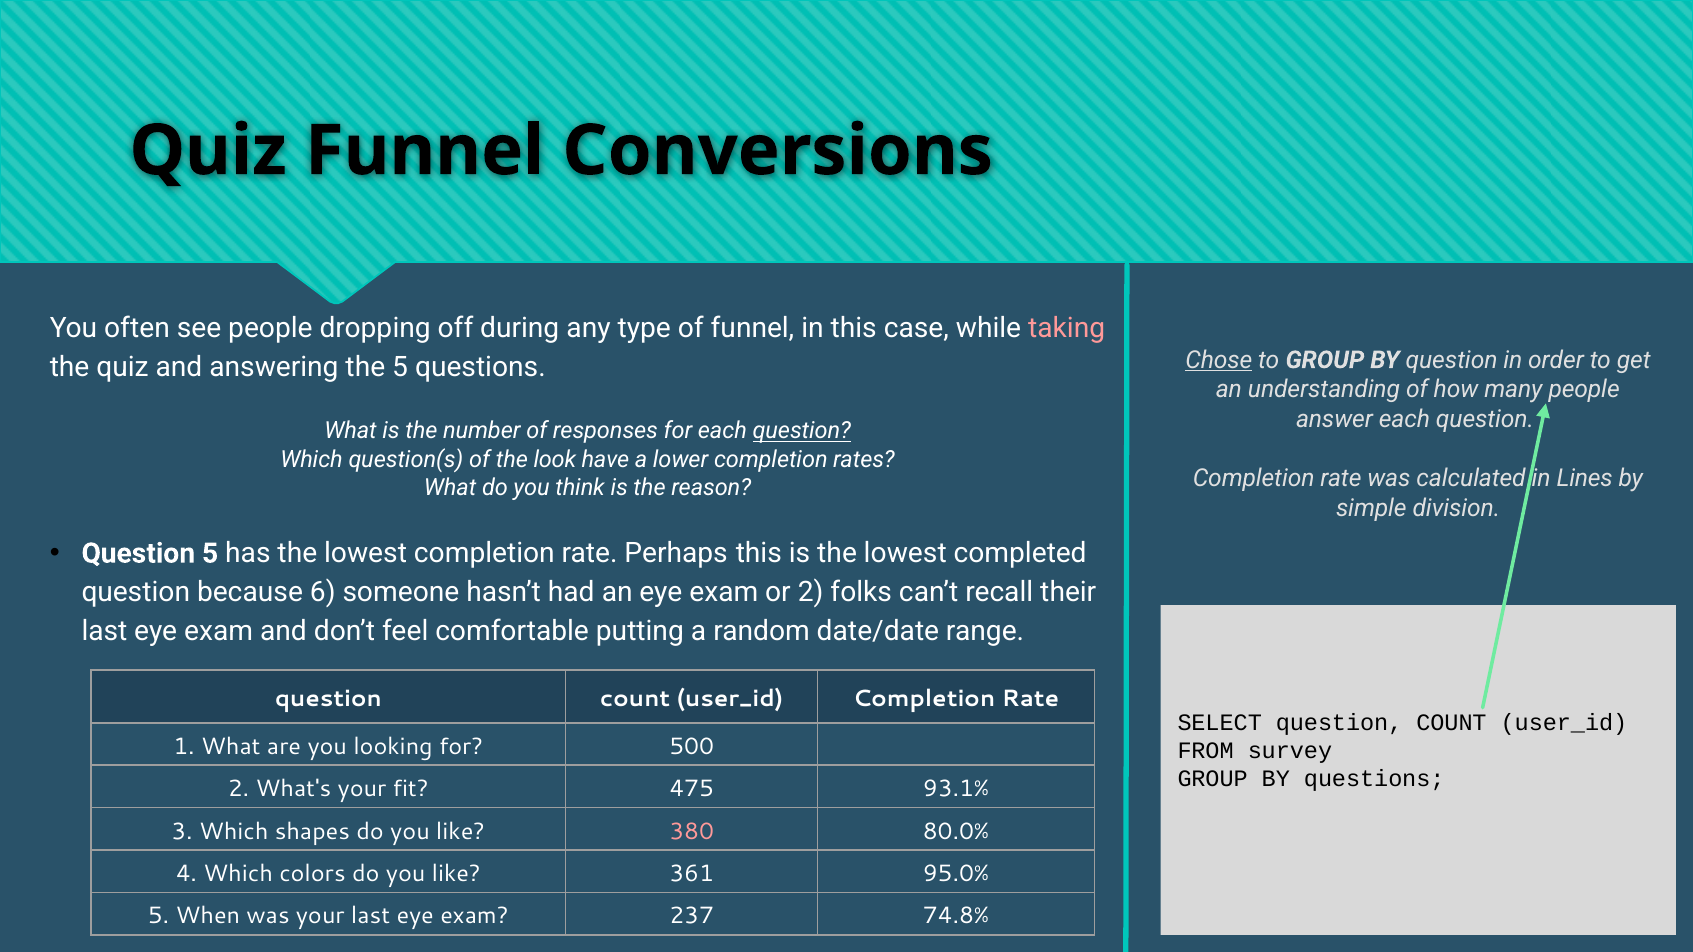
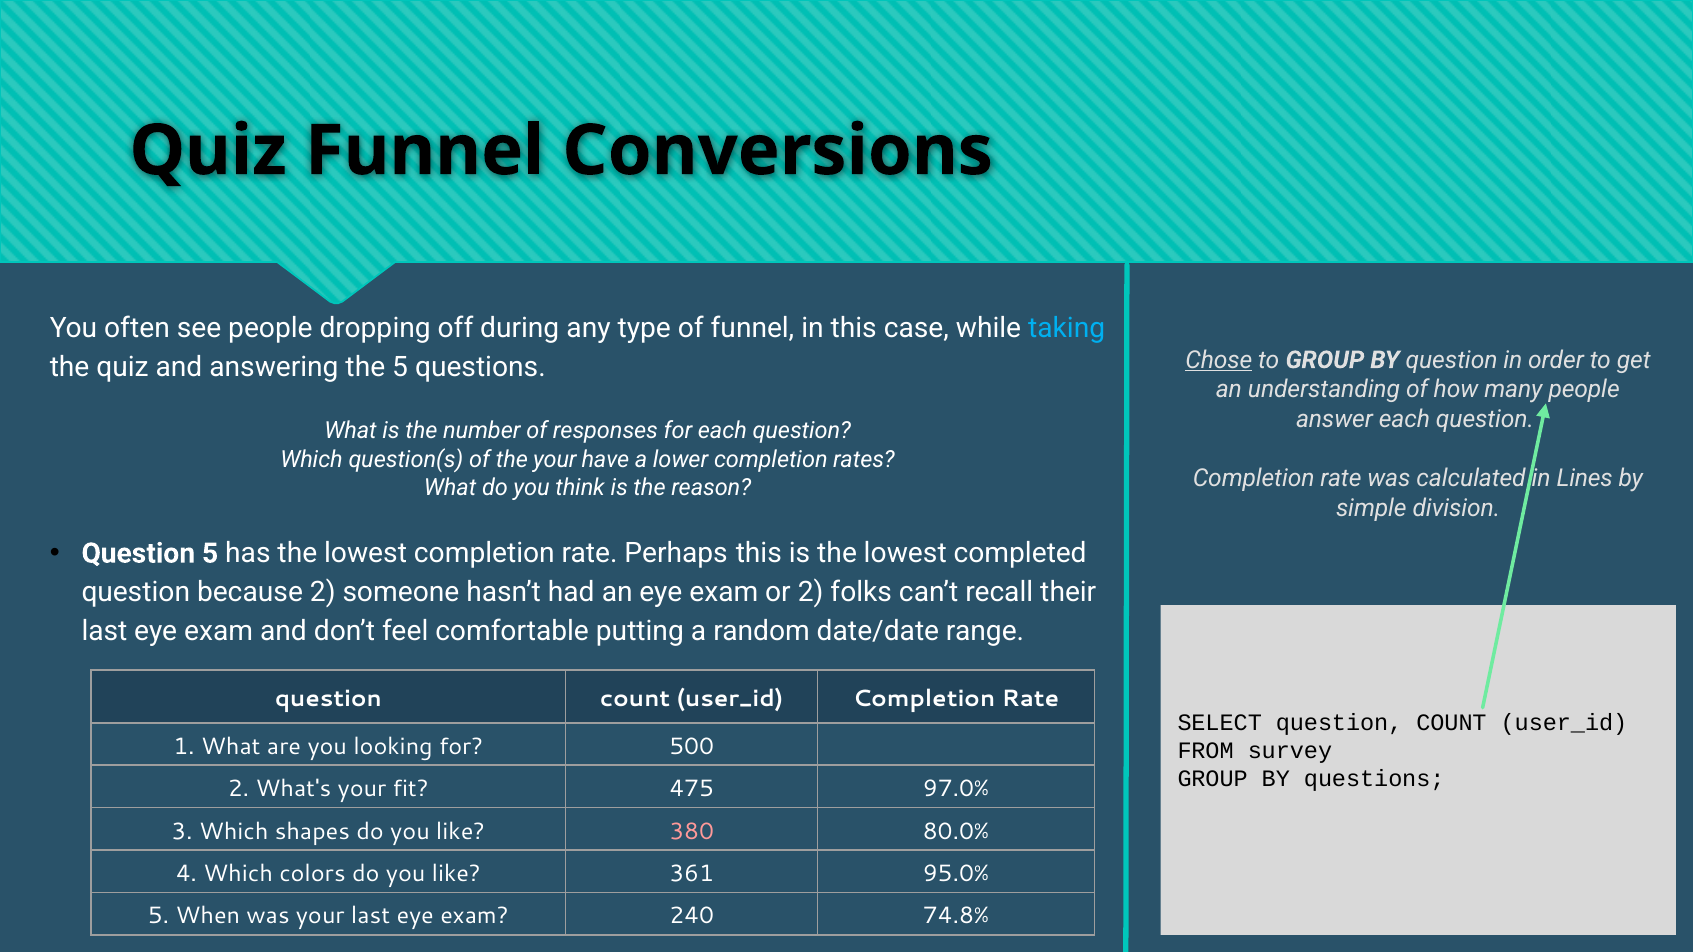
taking colour: pink -> light blue
question at (802, 431) underline: present -> none
the look: look -> your
because 6: 6 -> 2
93.1%: 93.1% -> 97.0%
237: 237 -> 240
